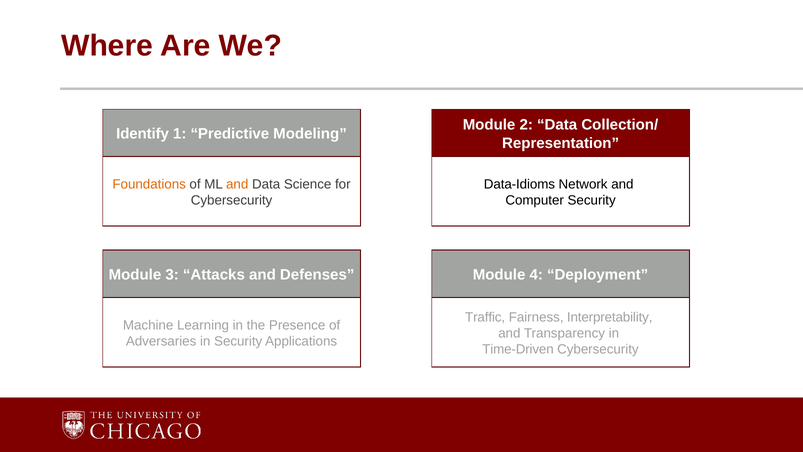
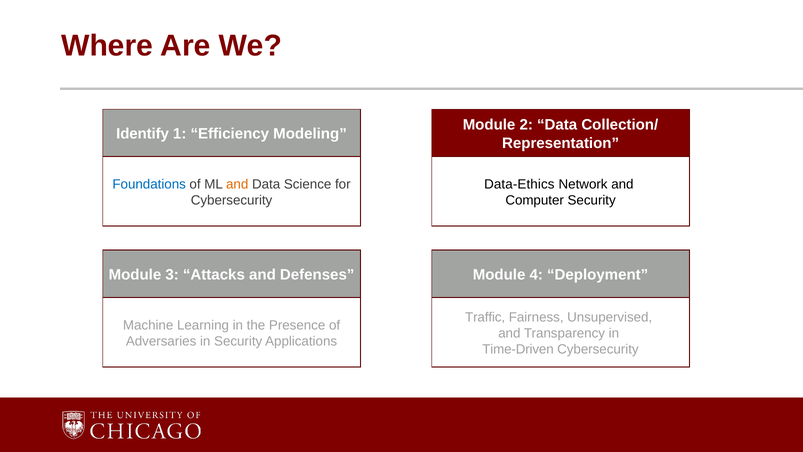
Predictive: Predictive -> Efficiency
Foundations colour: orange -> blue
Data-Idioms: Data-Idioms -> Data-Ethics
Interpretability: Interpretability -> Unsupervised
